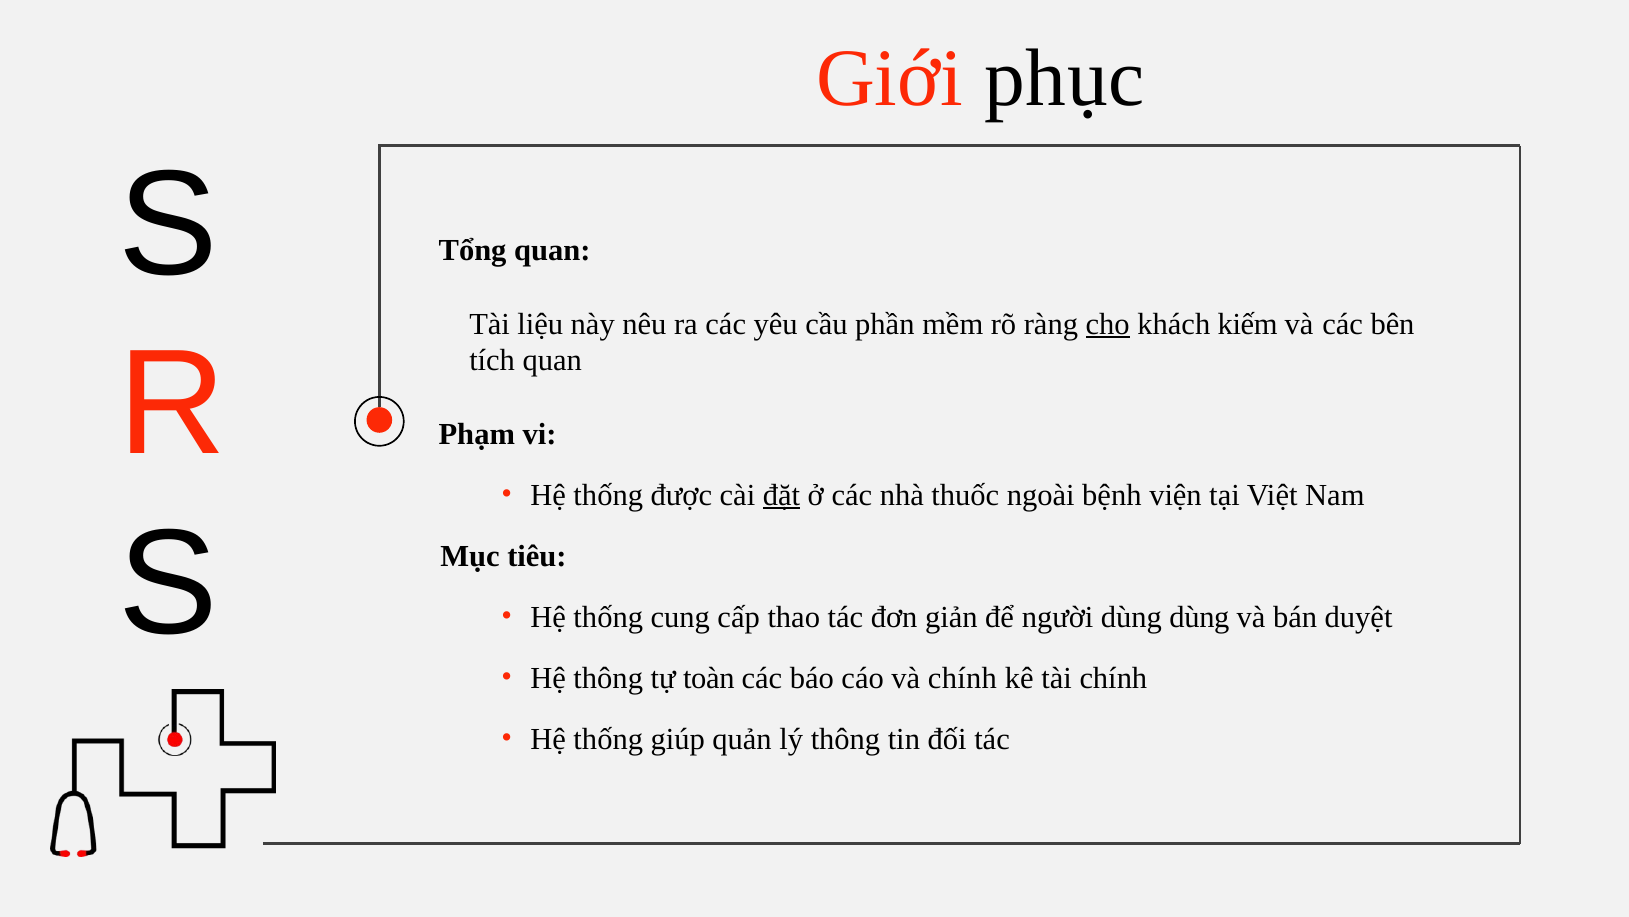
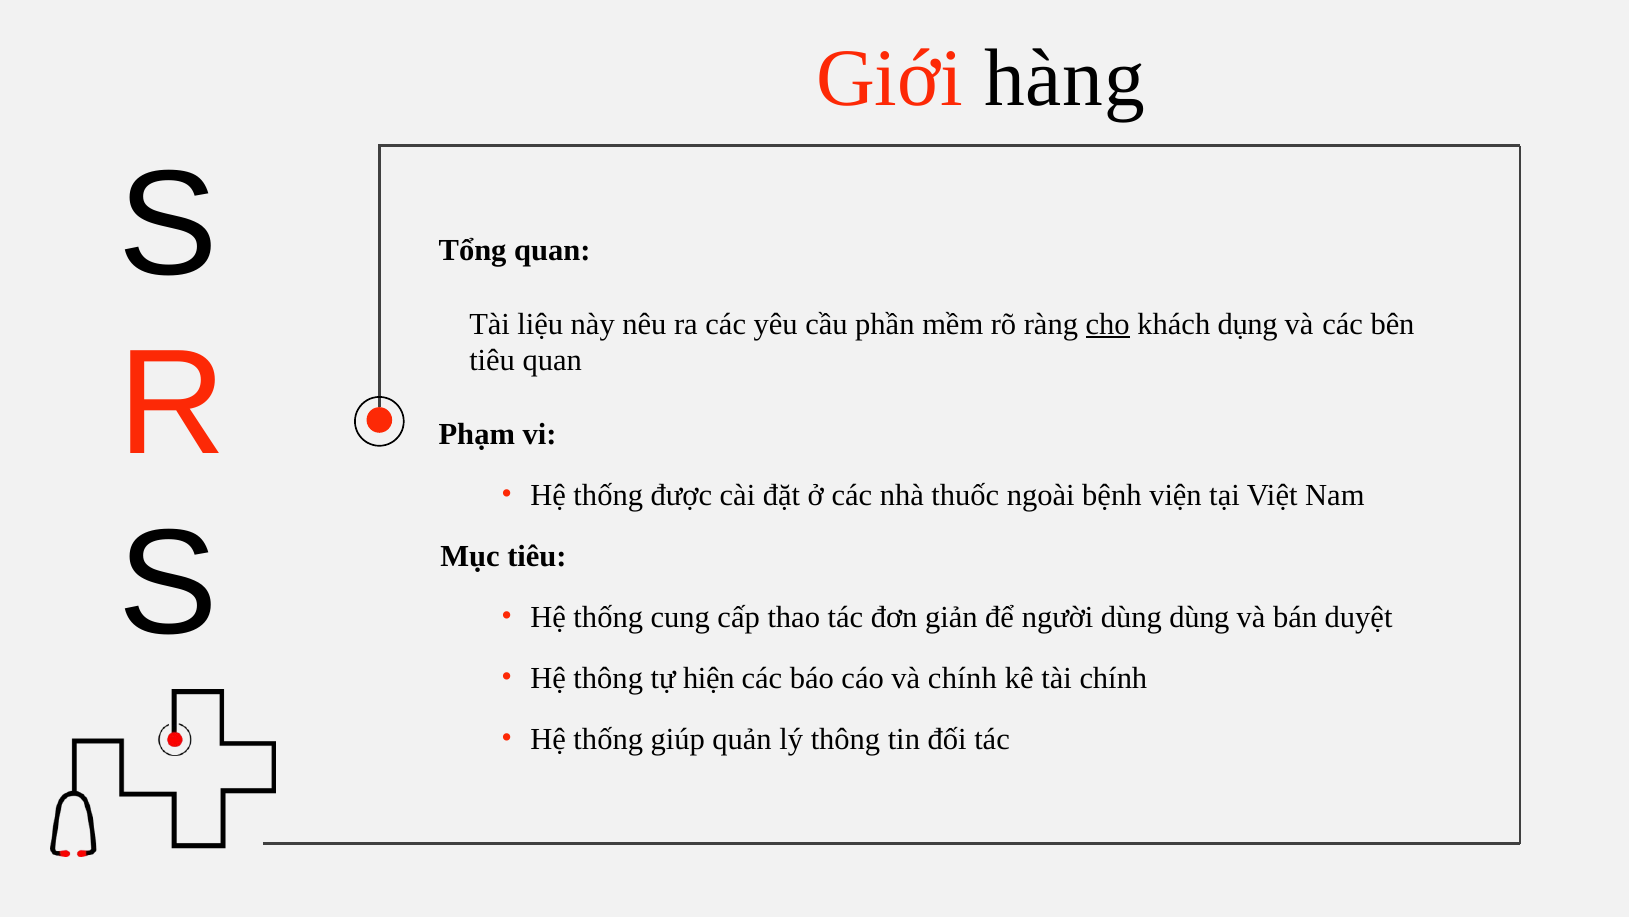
phục: phục -> hàng
kiếm: kiếm -> dụng
tích at (492, 360): tích -> tiêu
đặt underline: present -> none
toàn: toàn -> hiện
